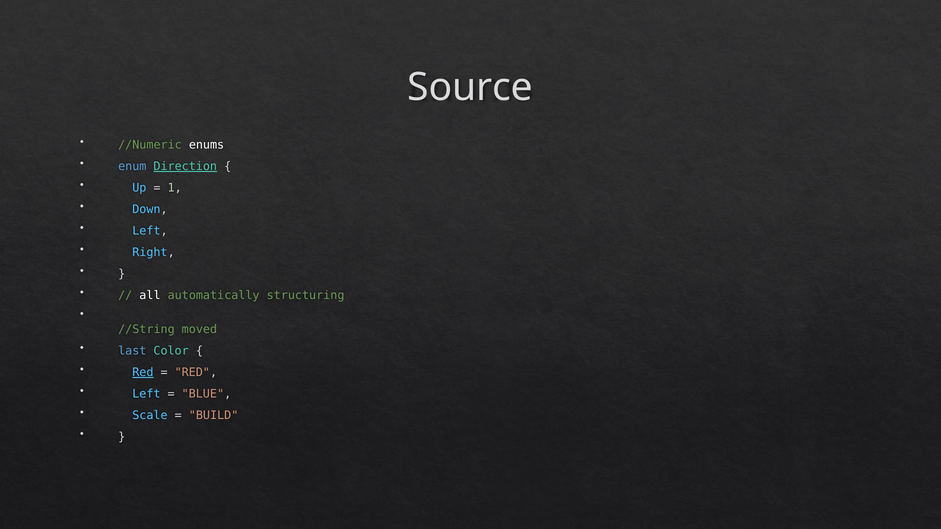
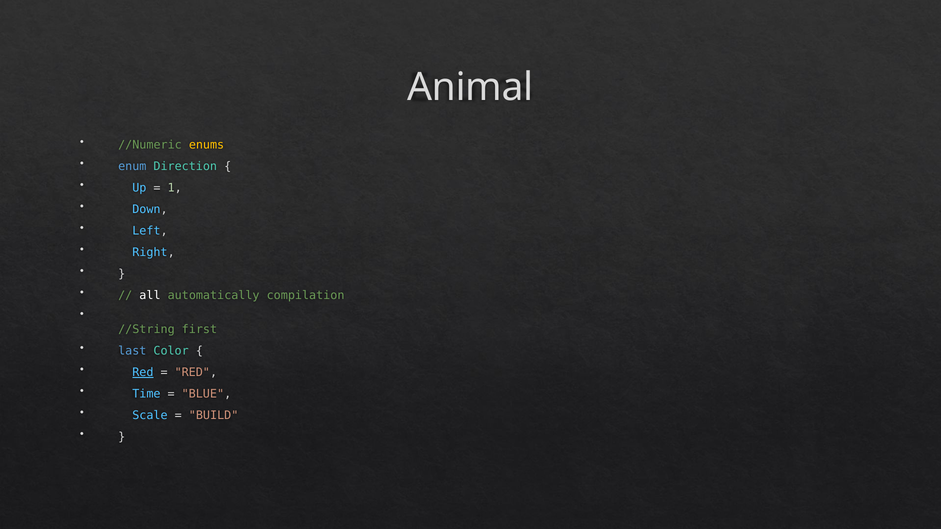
Source: Source -> Animal
enums colour: white -> yellow
Direction underline: present -> none
structuring: structuring -> compilation
moved: moved -> first
Left at (146, 394): Left -> Time
